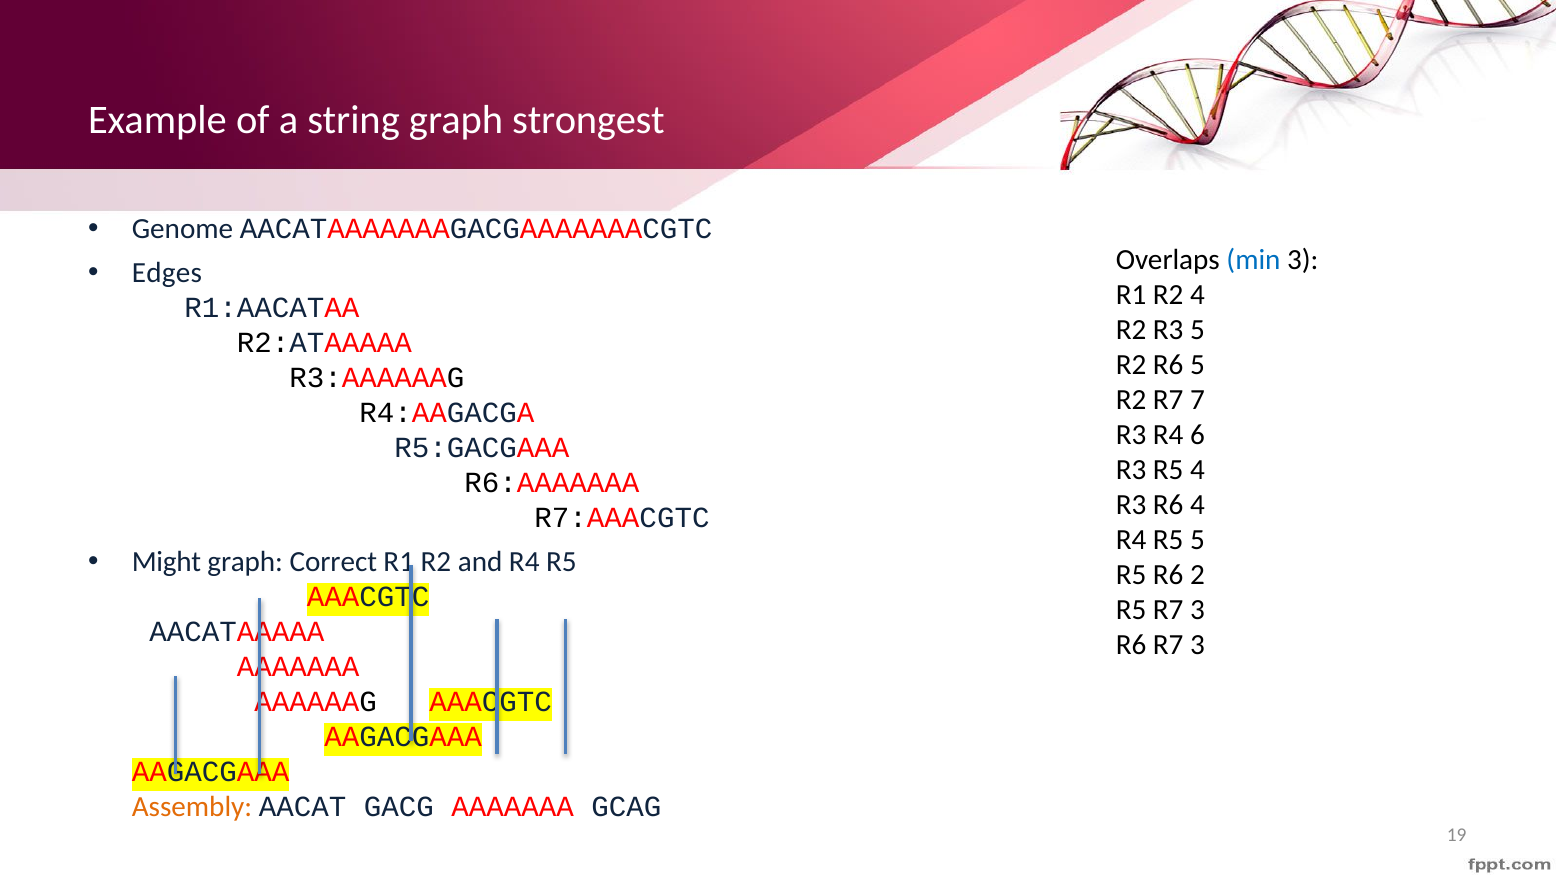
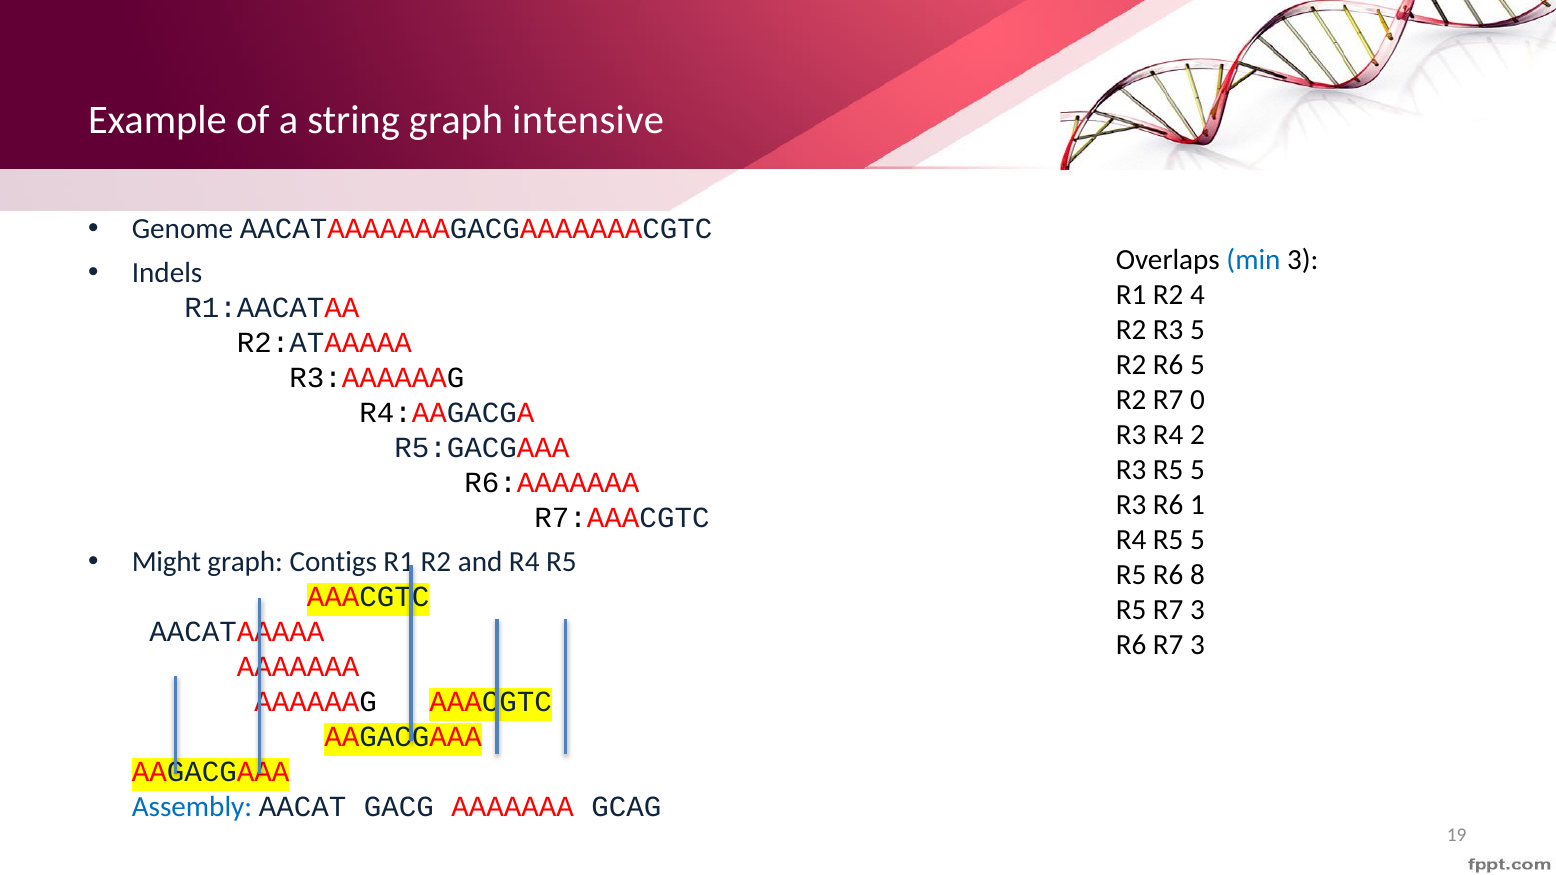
strongest: strongest -> intensive
Edges: Edges -> Indels
7: 7 -> 0
6: 6 -> 2
R3 R5 4: 4 -> 5
R6 4: 4 -> 1
Correct: Correct -> Contigs
2: 2 -> 8
Assembly colour: orange -> blue
